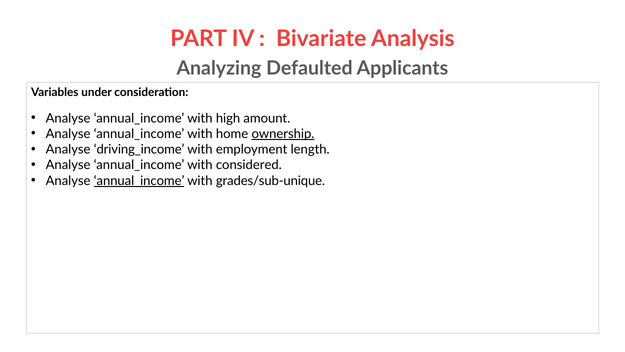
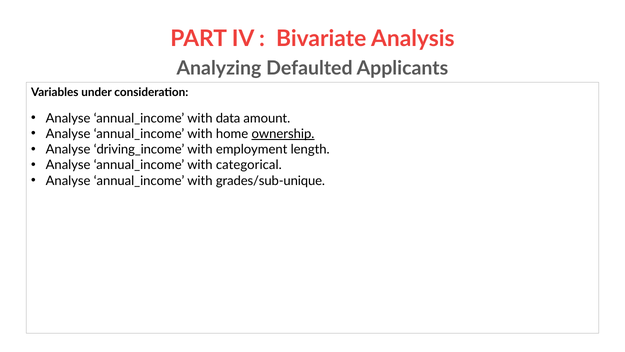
high: high -> data
considered: considered -> categorical
annual_income at (139, 181) underline: present -> none
